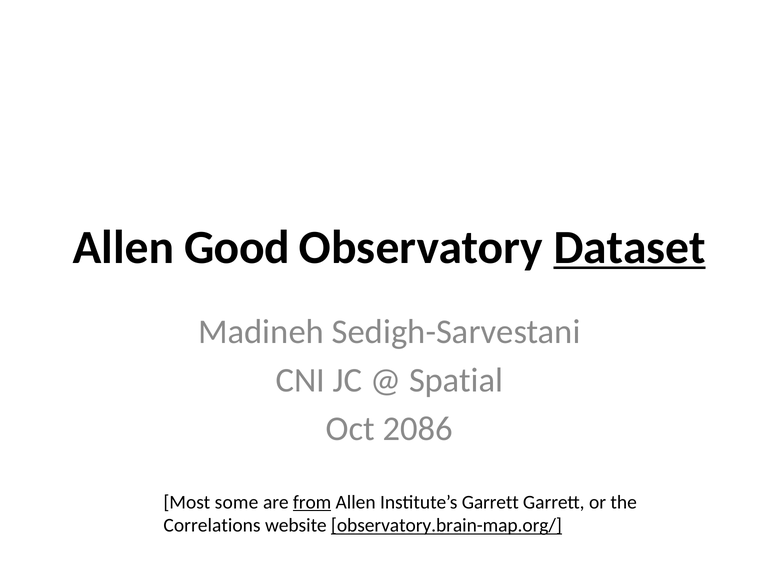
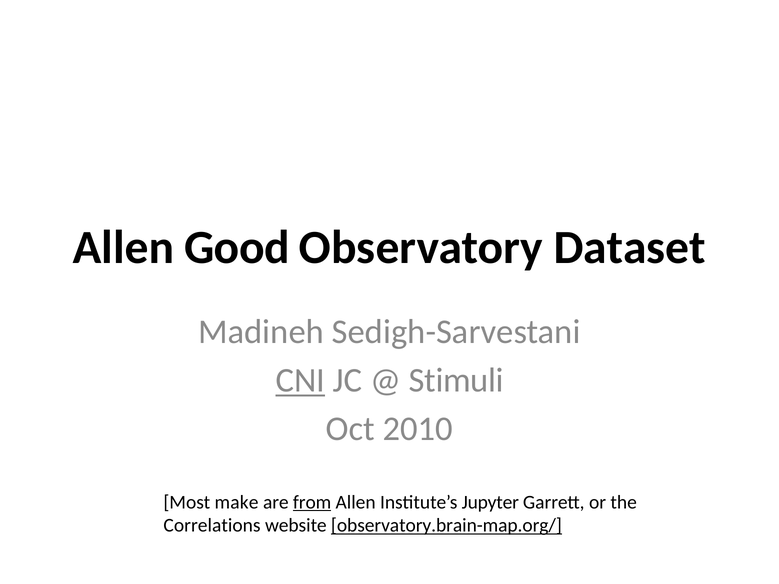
Dataset underline: present -> none
CNI underline: none -> present
Spatial: Spatial -> Stimuli
2086: 2086 -> 2010
some: some -> make
Institute’s Garrett: Garrett -> Jupyter
